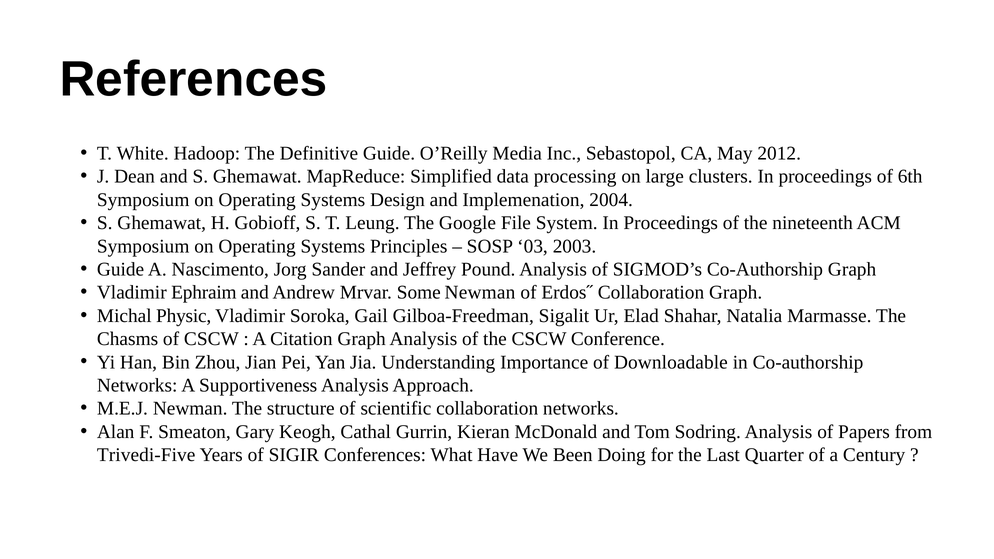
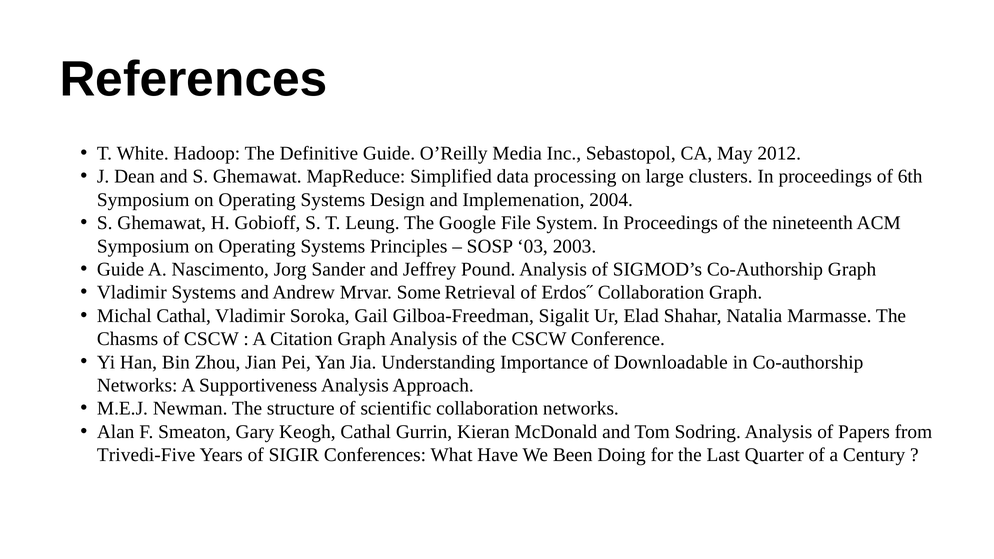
Vladimir Ephraim: Ephraim -> Systems
Some Newman: Newman -> Retrieval
Michal Physic: Physic -> Cathal
